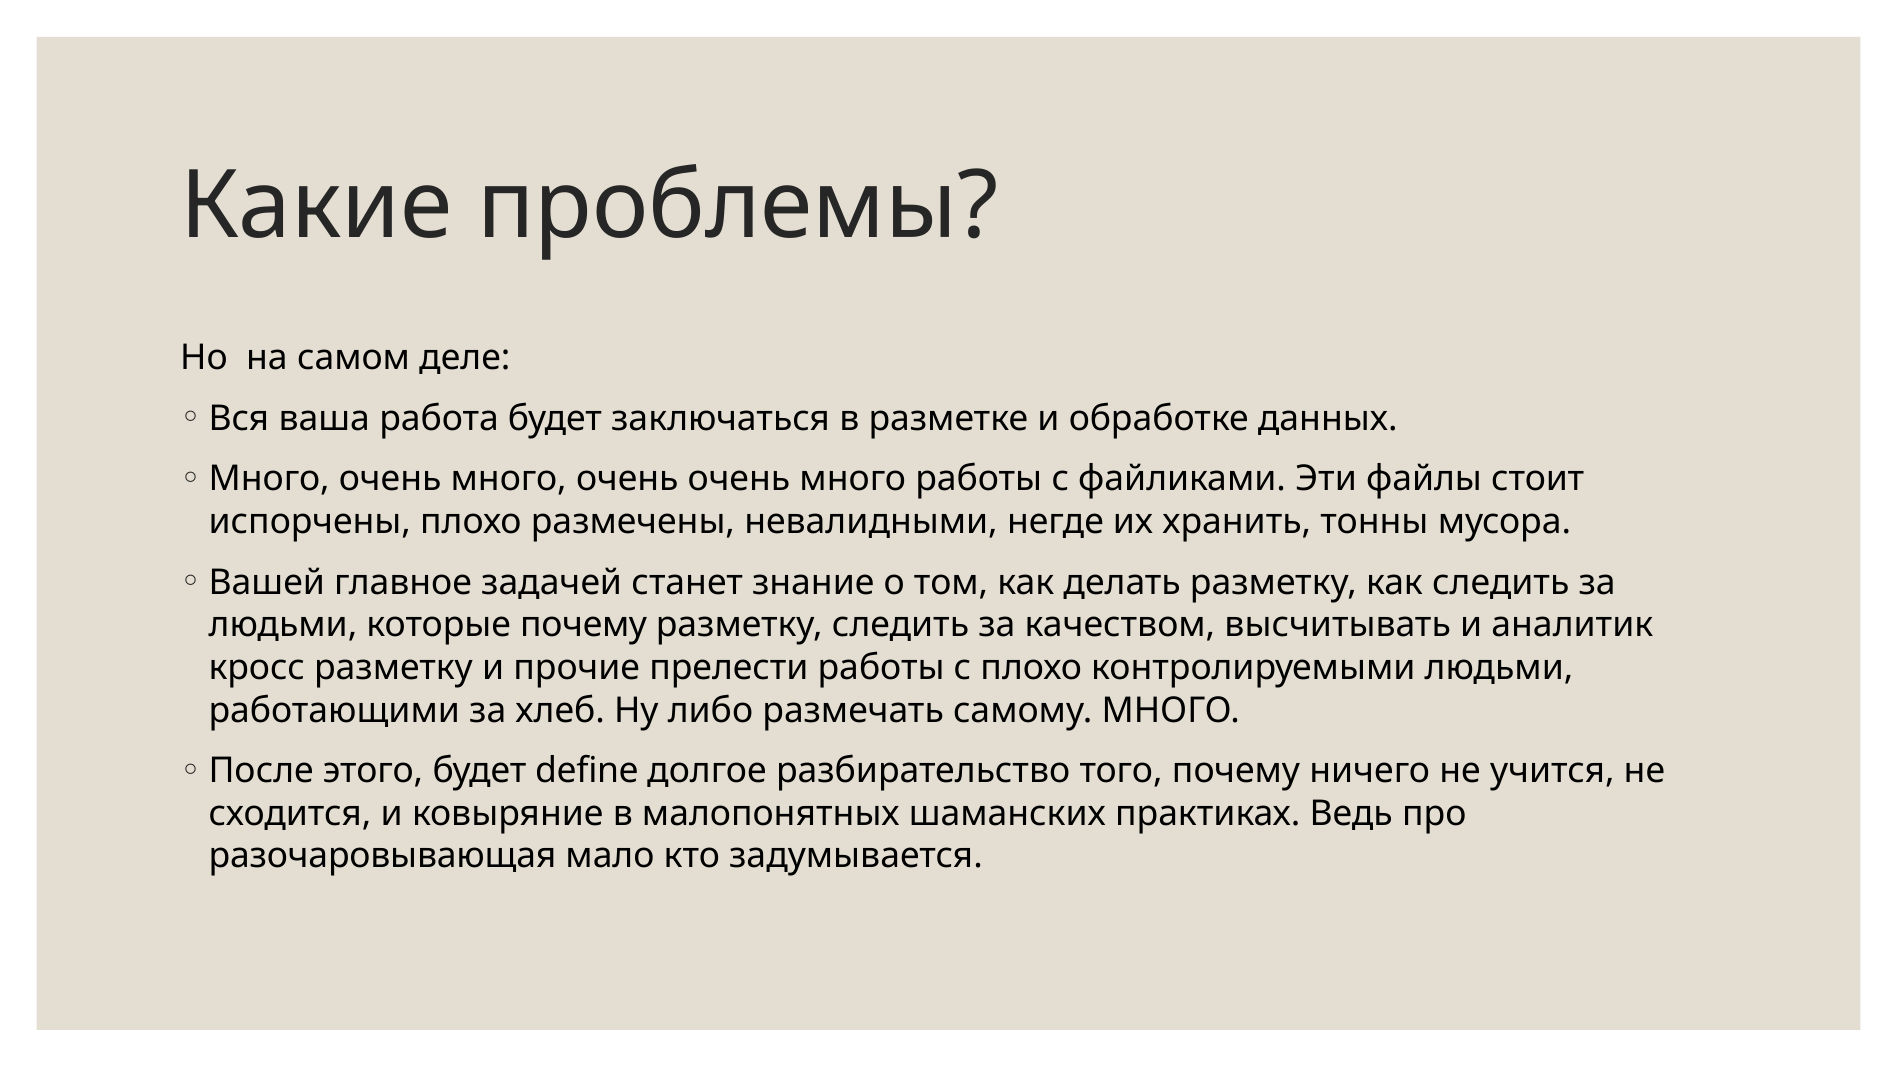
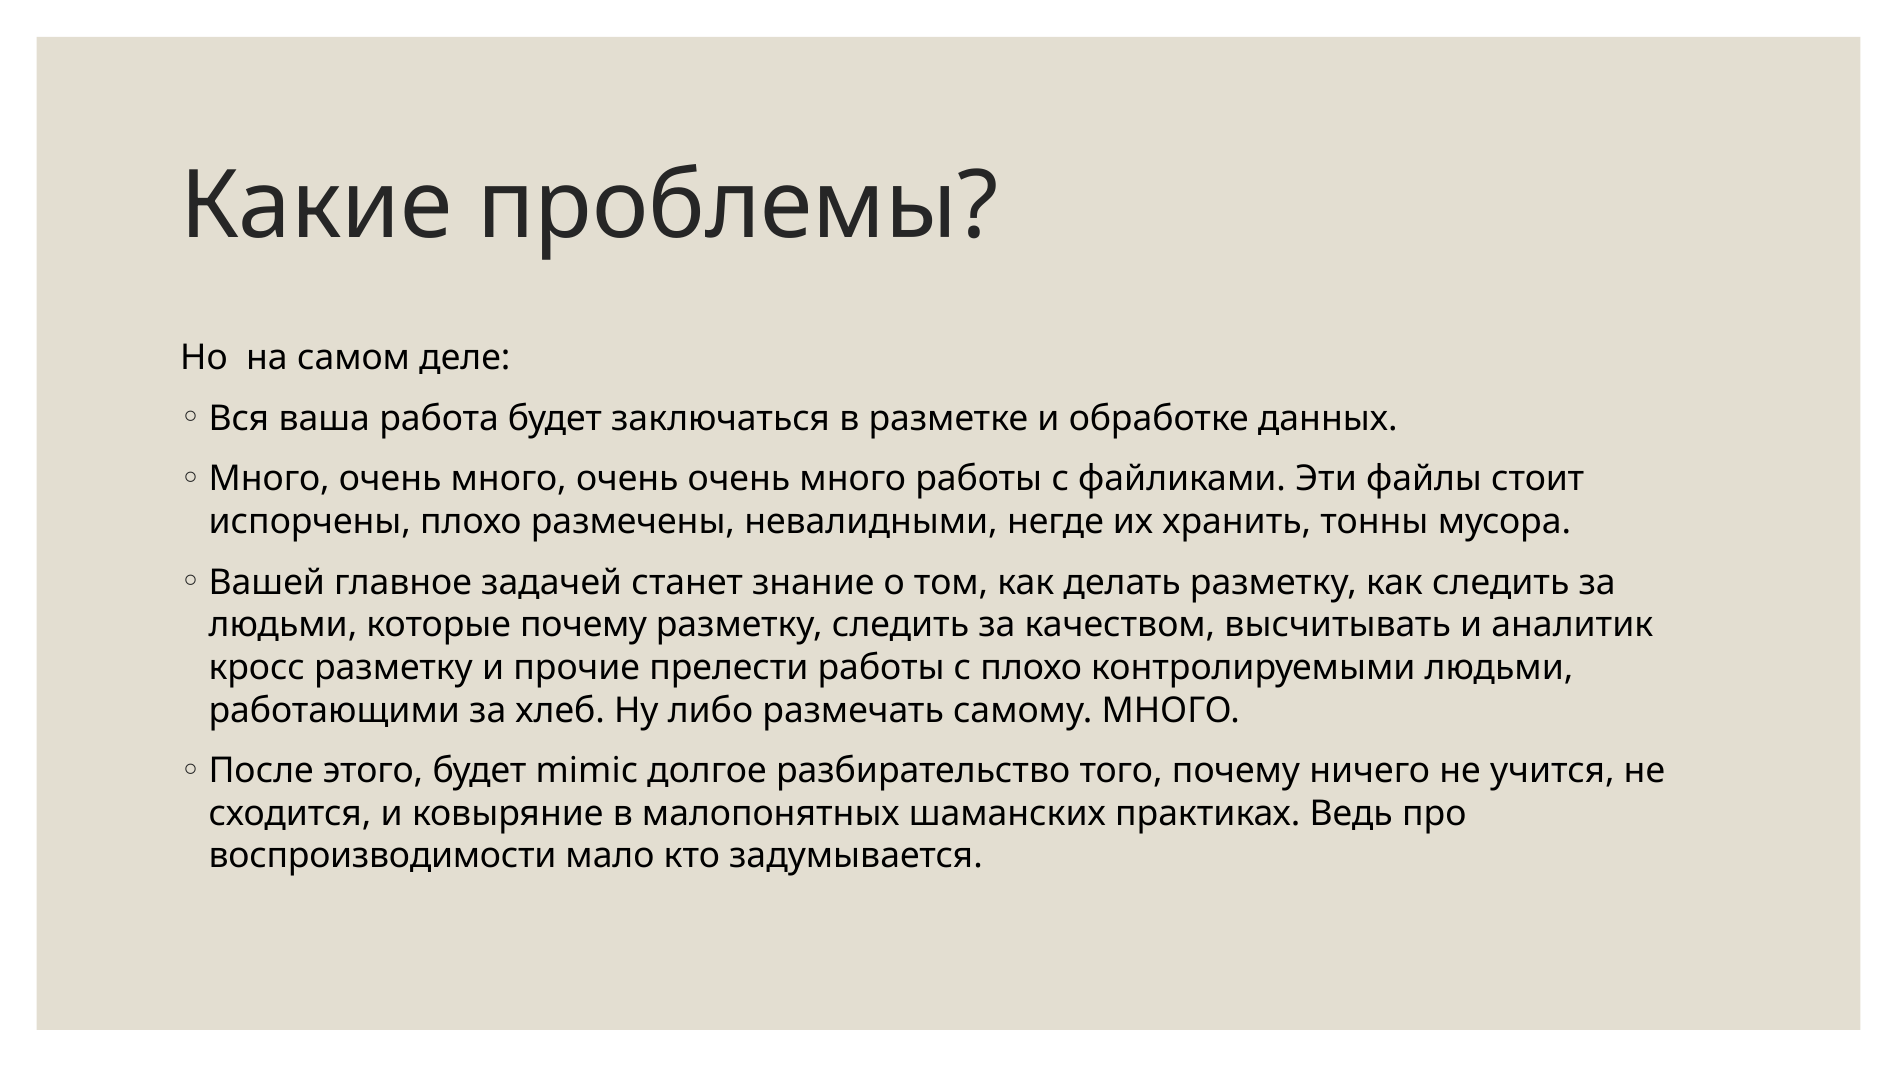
define: define -> mimic
разочаровывающая: разочаровывающая -> воспроизводимости
